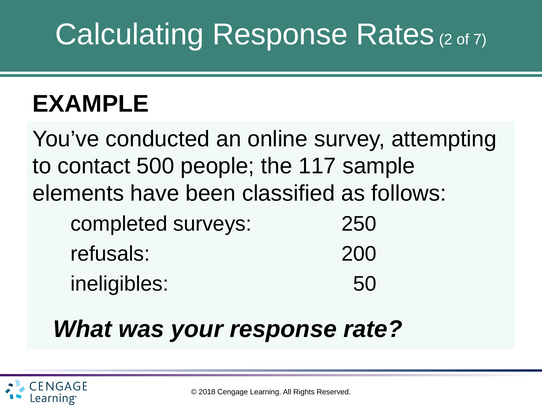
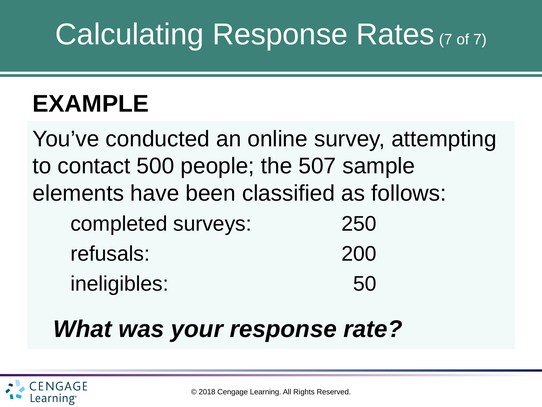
Rates 2: 2 -> 7
117: 117 -> 507
